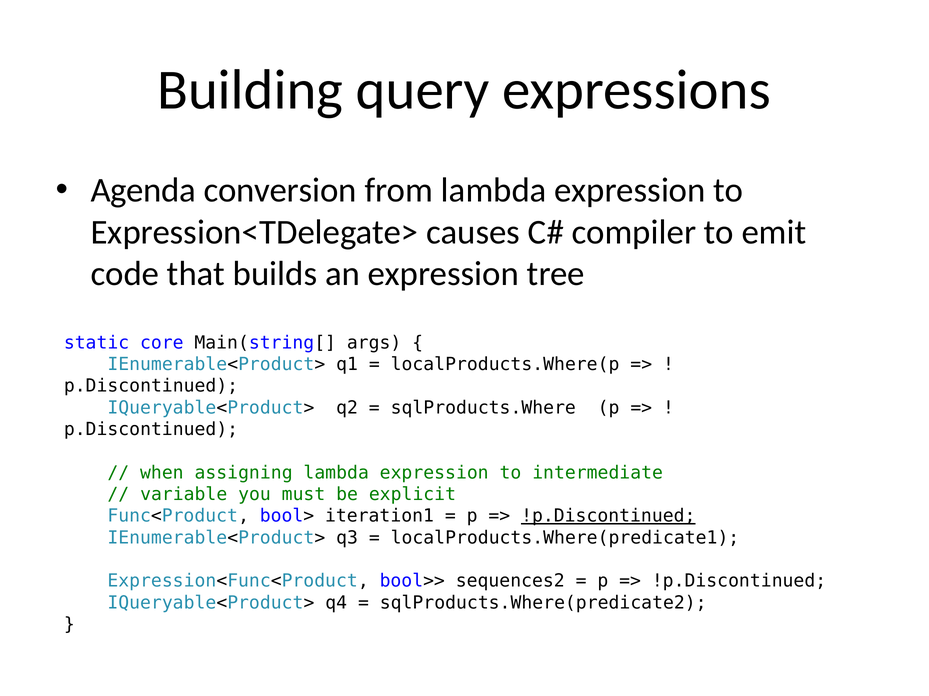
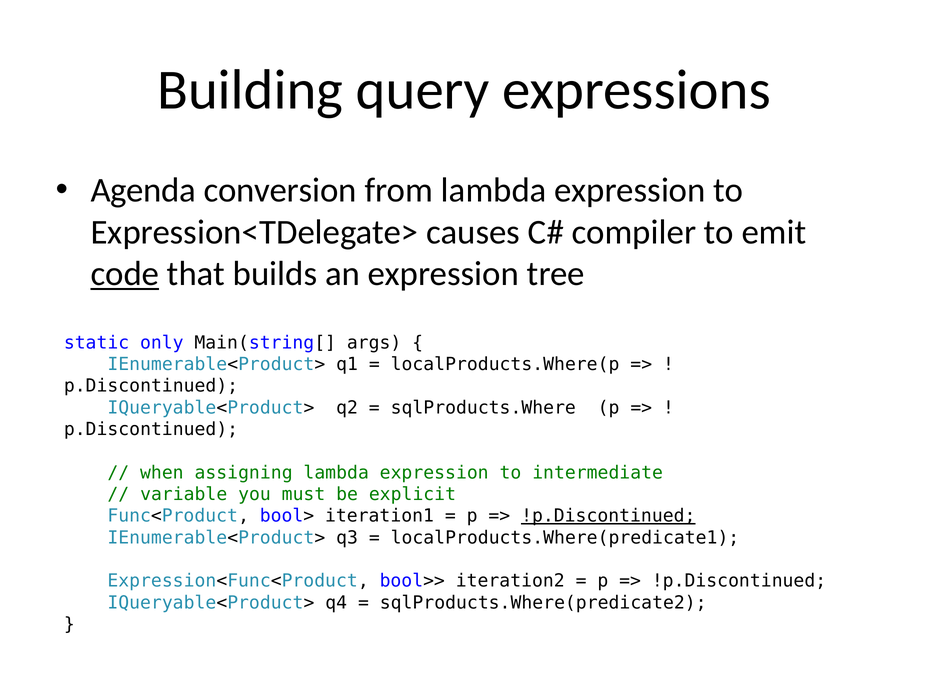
code underline: none -> present
core: core -> only
sequences2: sequences2 -> iteration2
